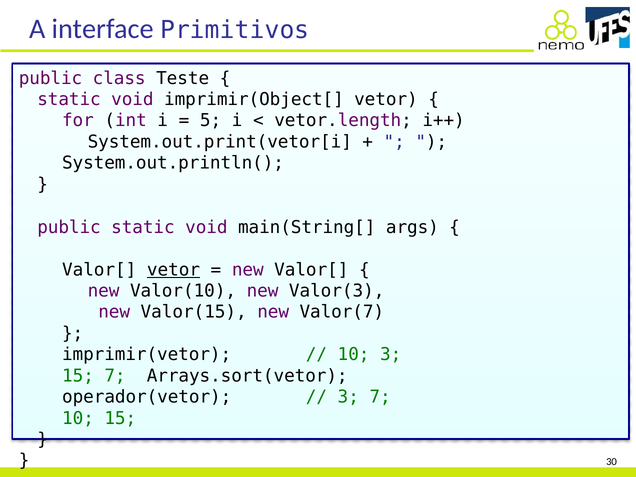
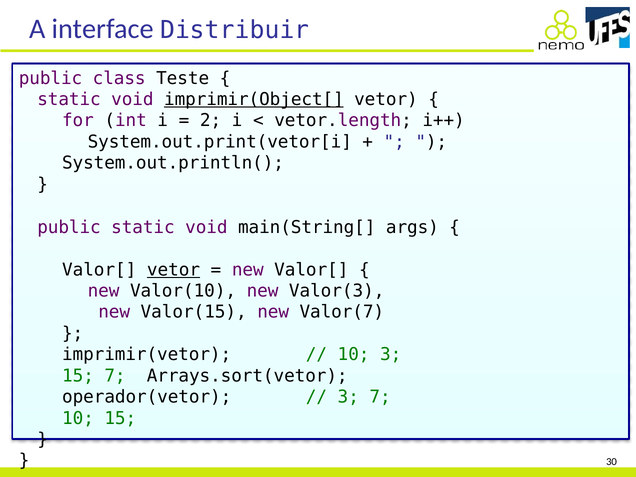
Primitivos: Primitivos -> Distribuir
imprimir(Object[ underline: none -> present
5: 5 -> 2
